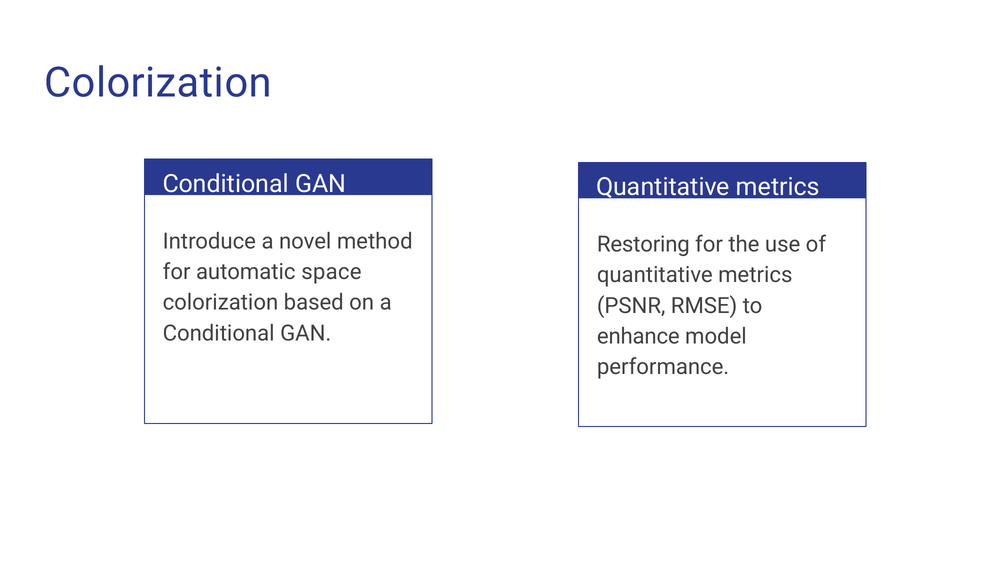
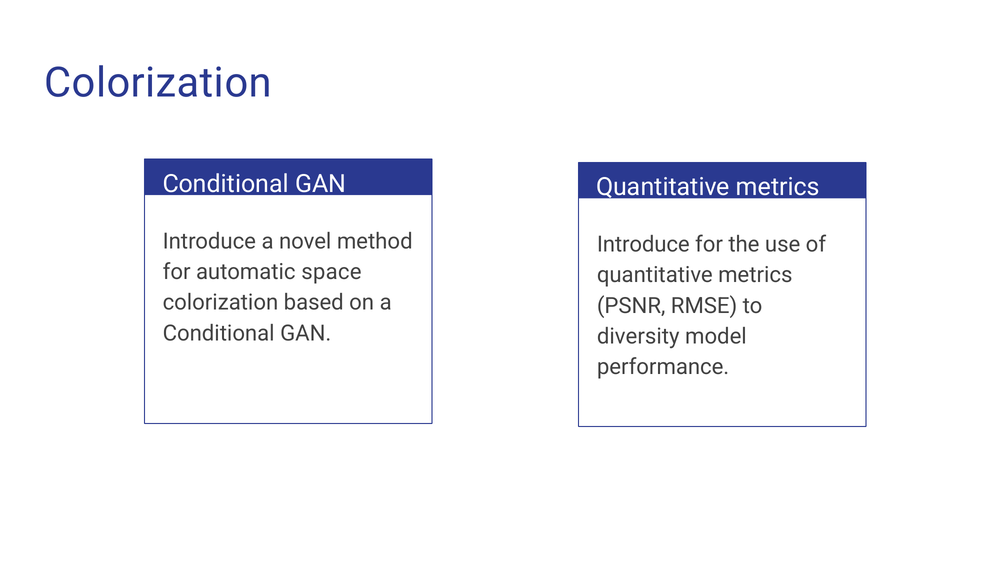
Restoring at (643, 244): Restoring -> Introduce
enhance: enhance -> diversity
